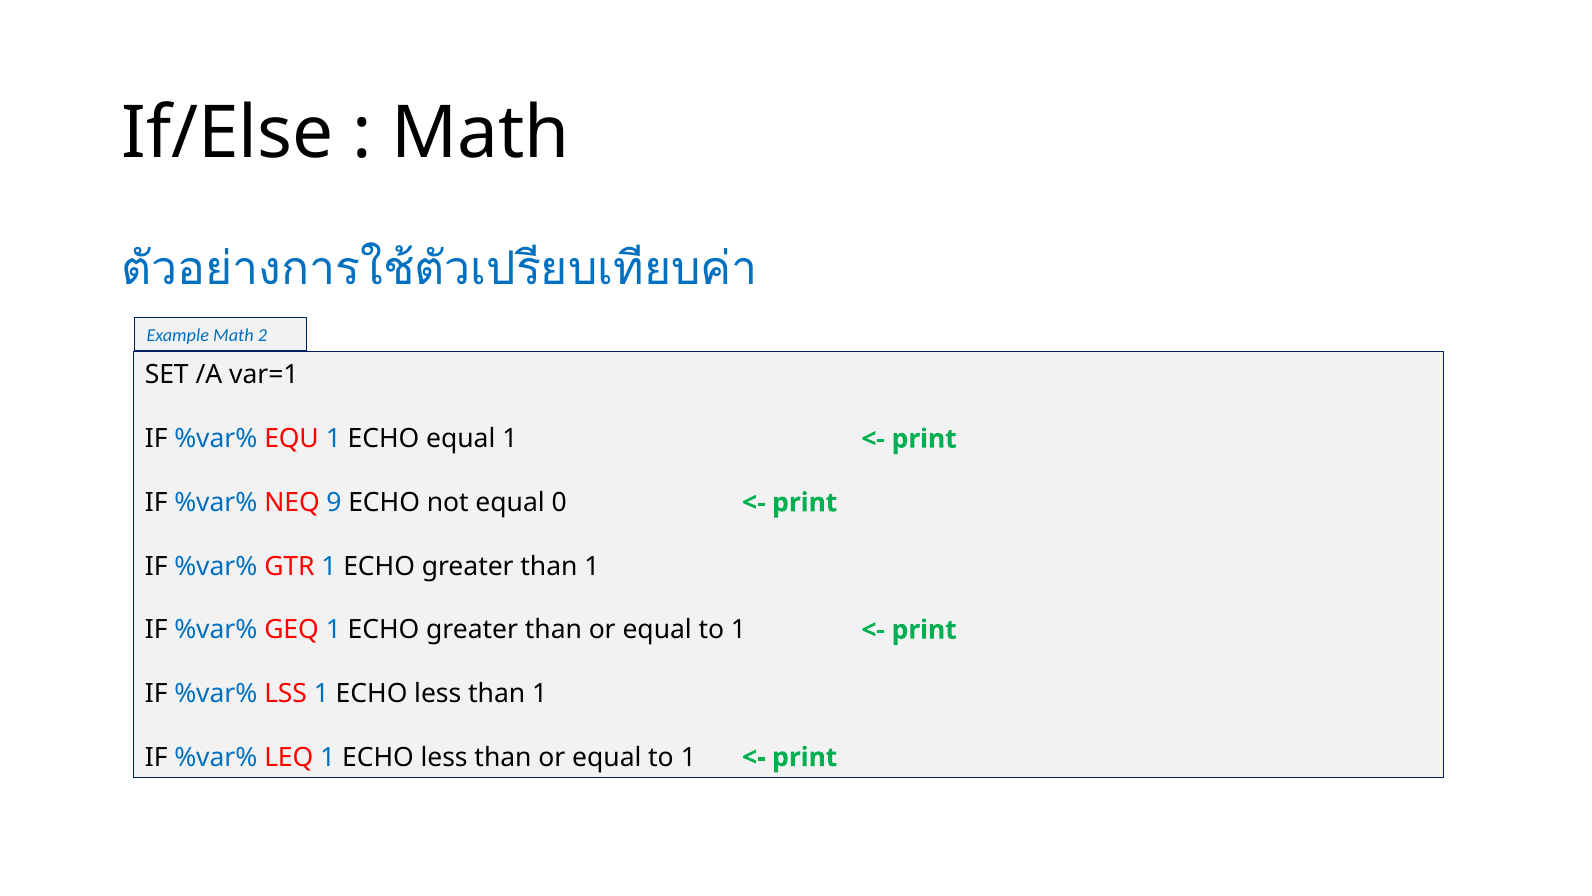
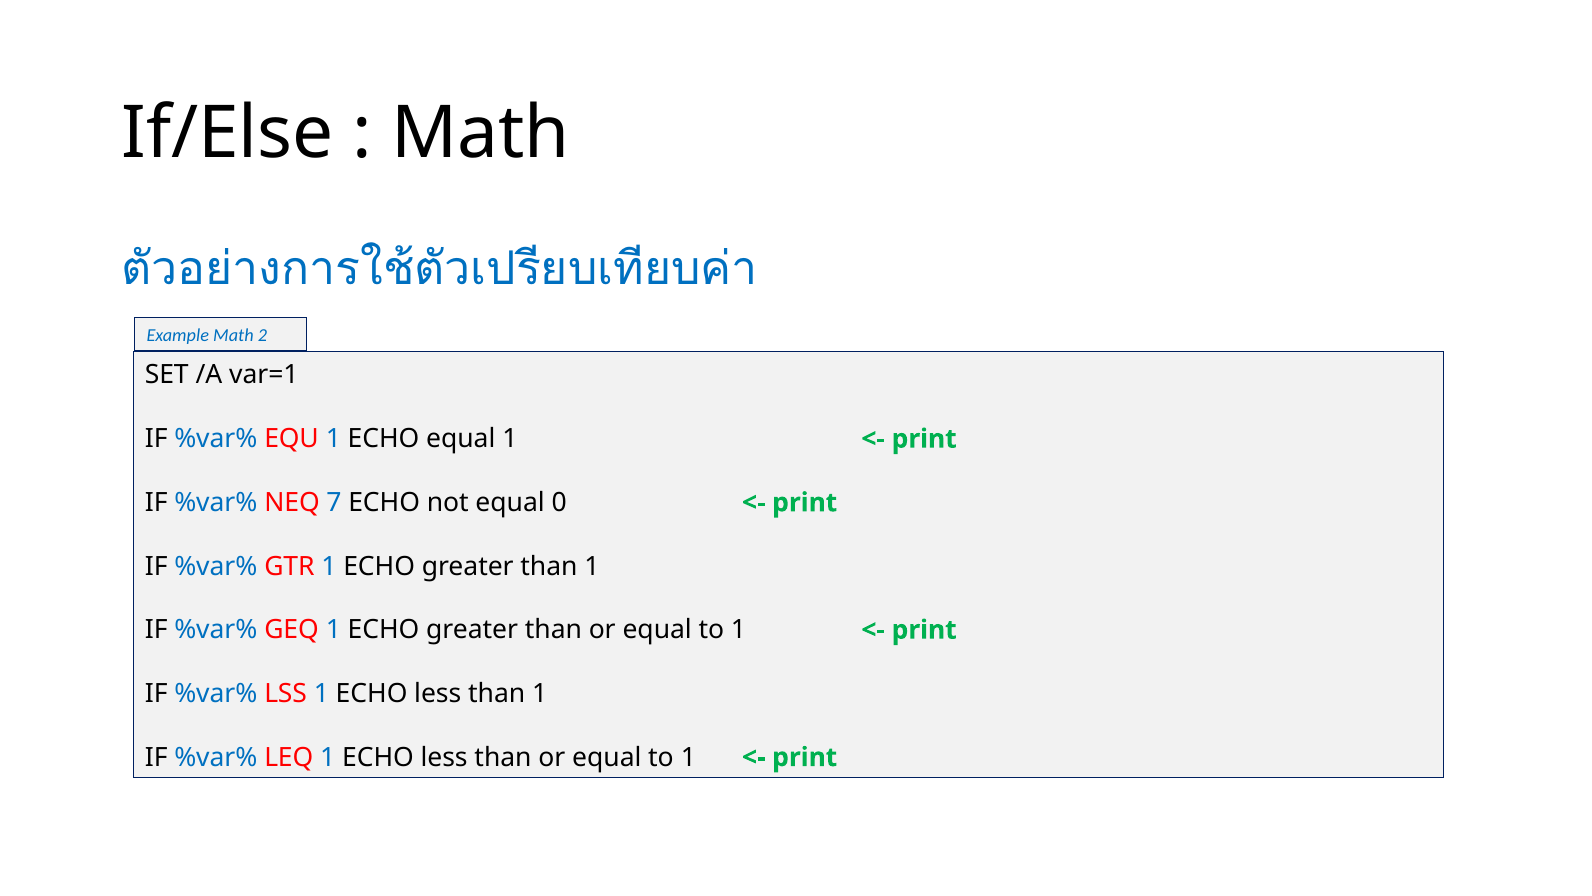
9: 9 -> 7
